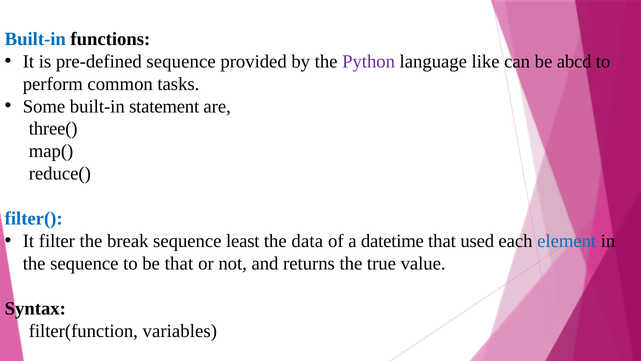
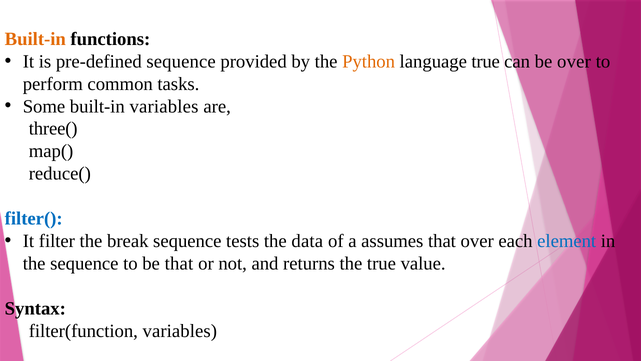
Built-in at (35, 39) colour: blue -> orange
Python colour: purple -> orange
language like: like -> true
be abcd: abcd -> over
built-in statement: statement -> variables
least: least -> tests
datetime: datetime -> assumes
that used: used -> over
